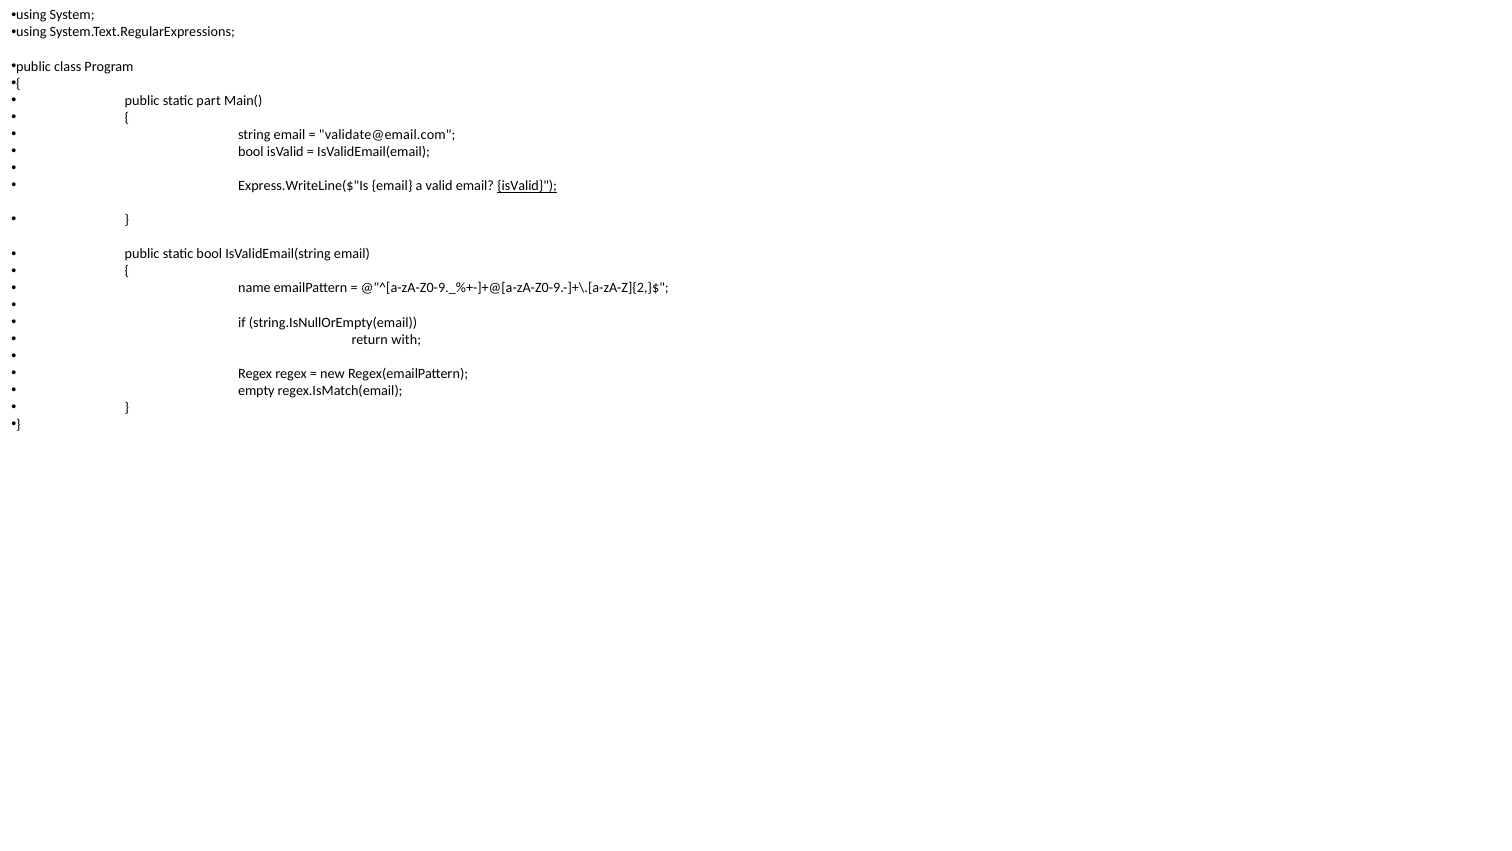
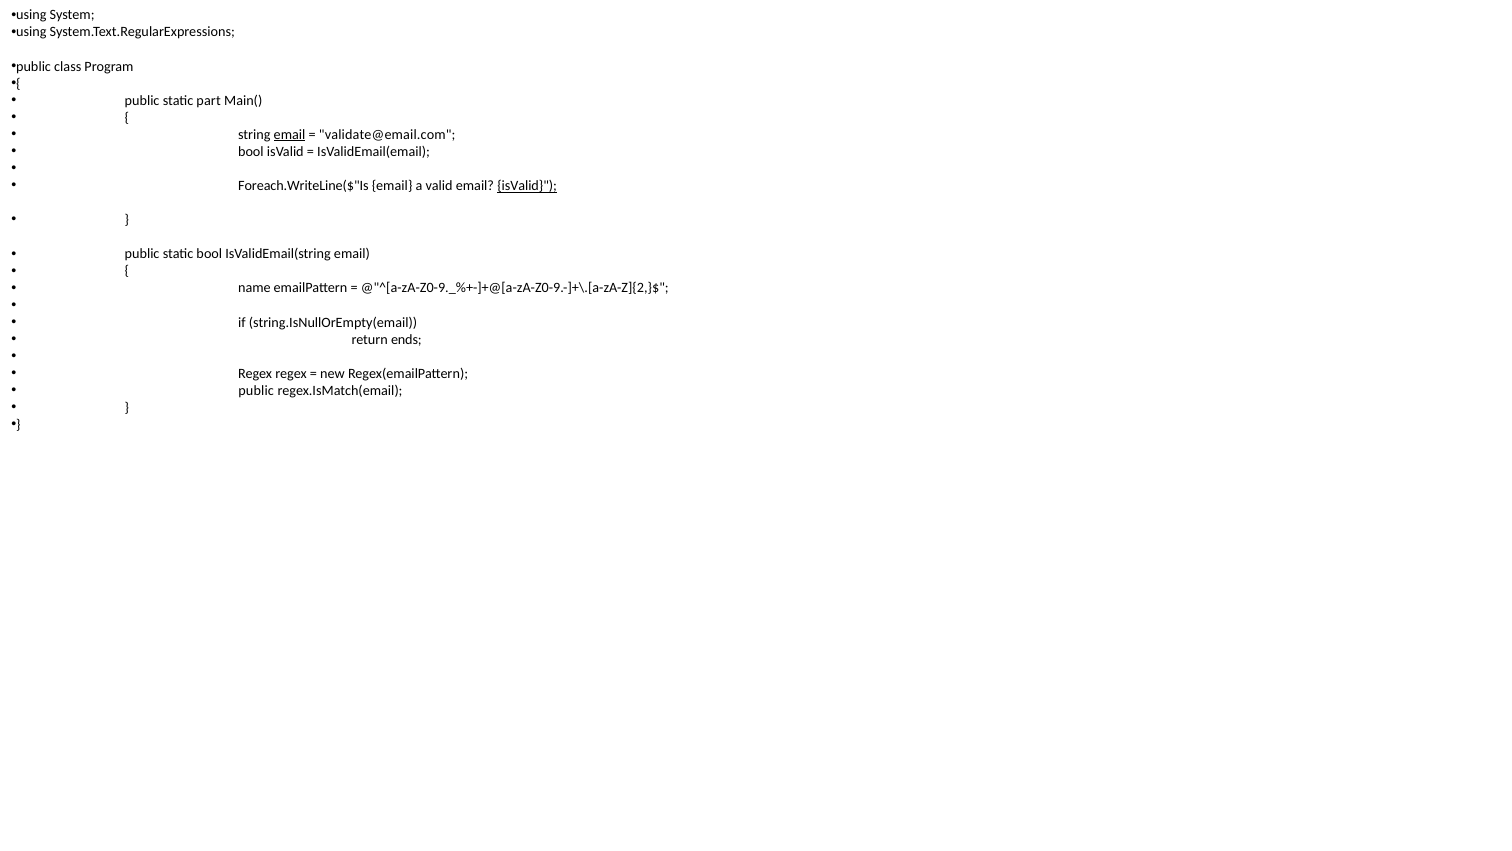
email at (290, 135) underline: none -> present
Express.WriteLine($"Is: Express.WriteLine($"Is -> Foreach.WriteLine($"Is
with: with -> ends
empty at (256, 390): empty -> public
